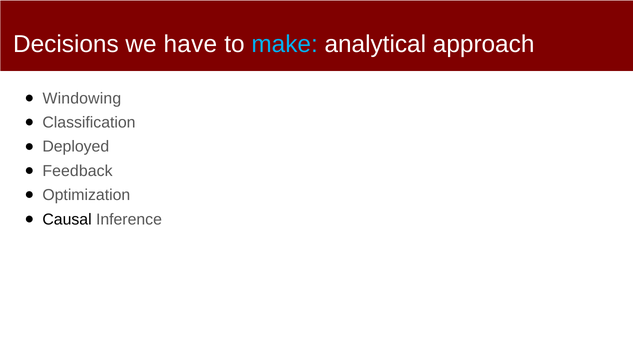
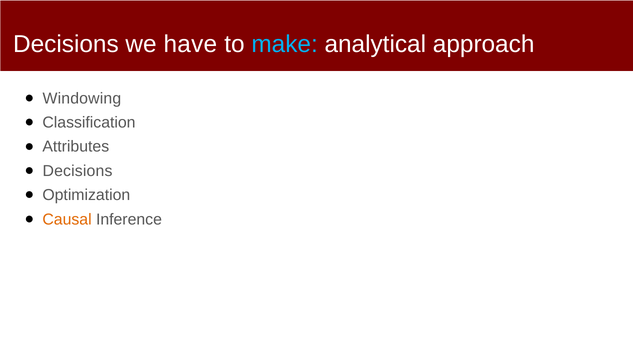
Deployed: Deployed -> Attributes
Feedback at (78, 171): Feedback -> Decisions
Causal colour: black -> orange
